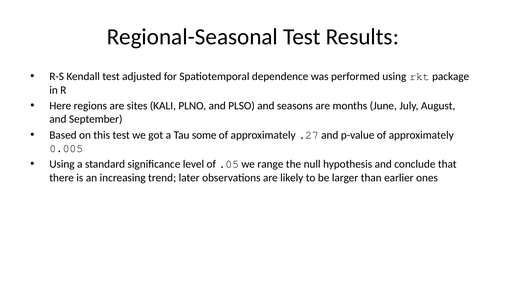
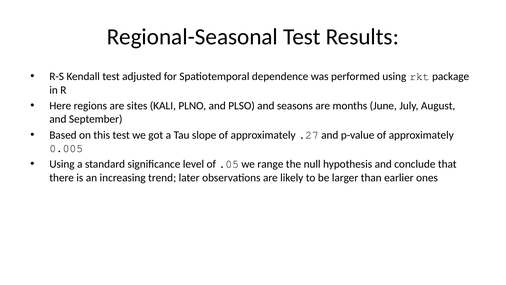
some: some -> slope
